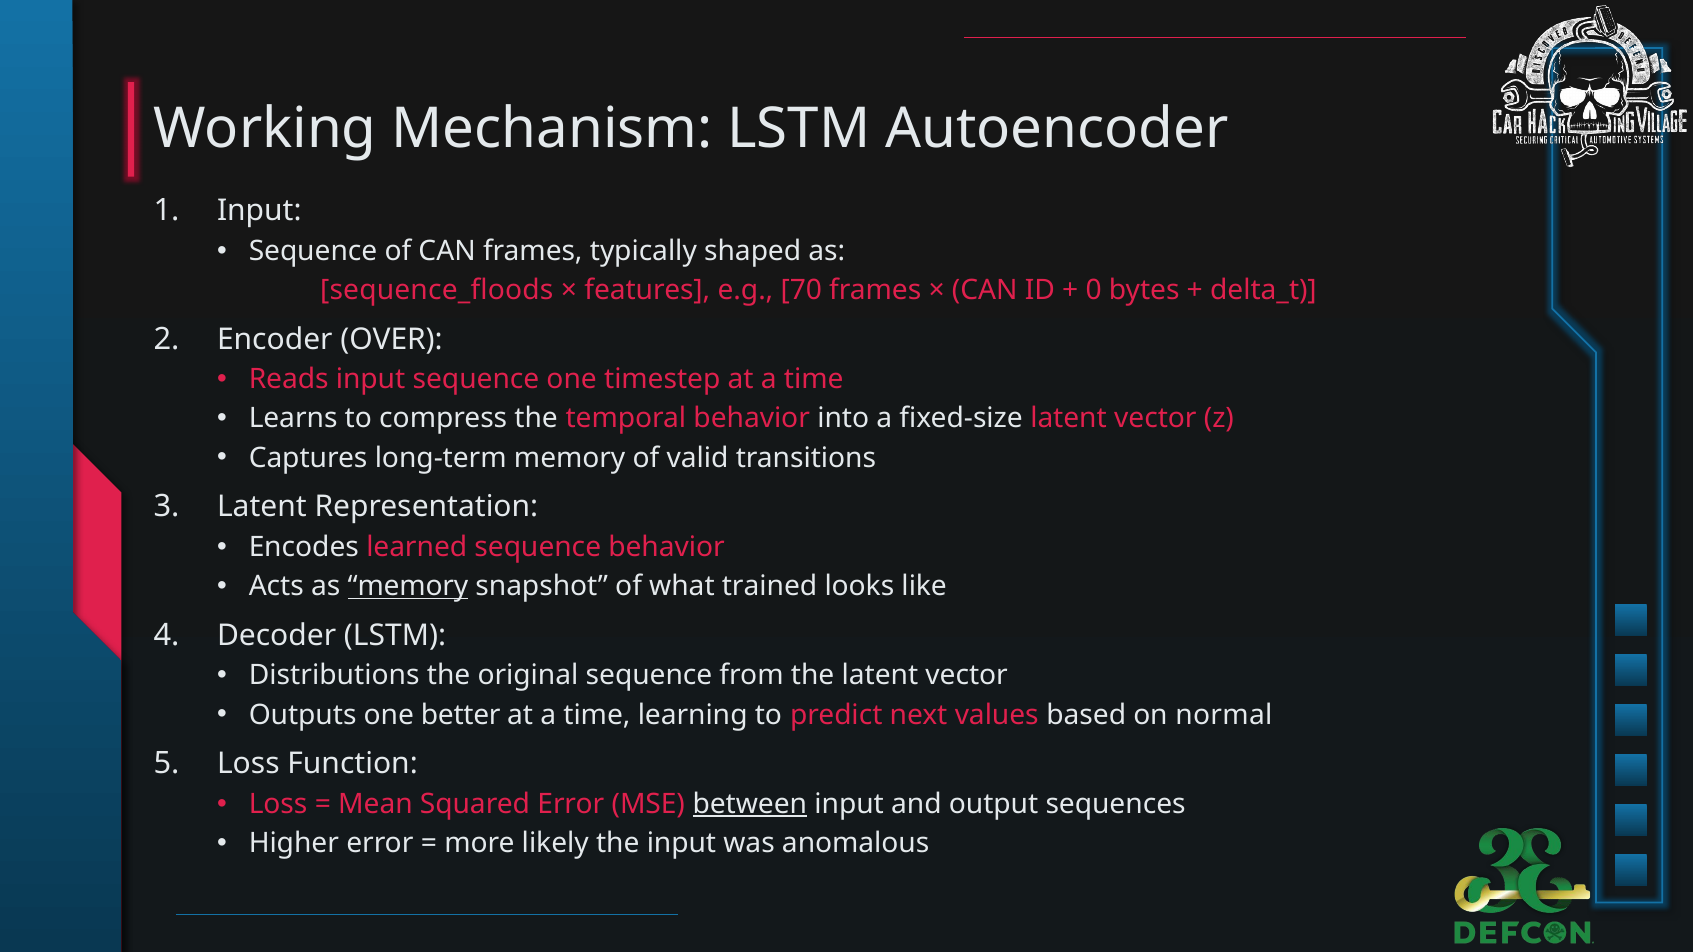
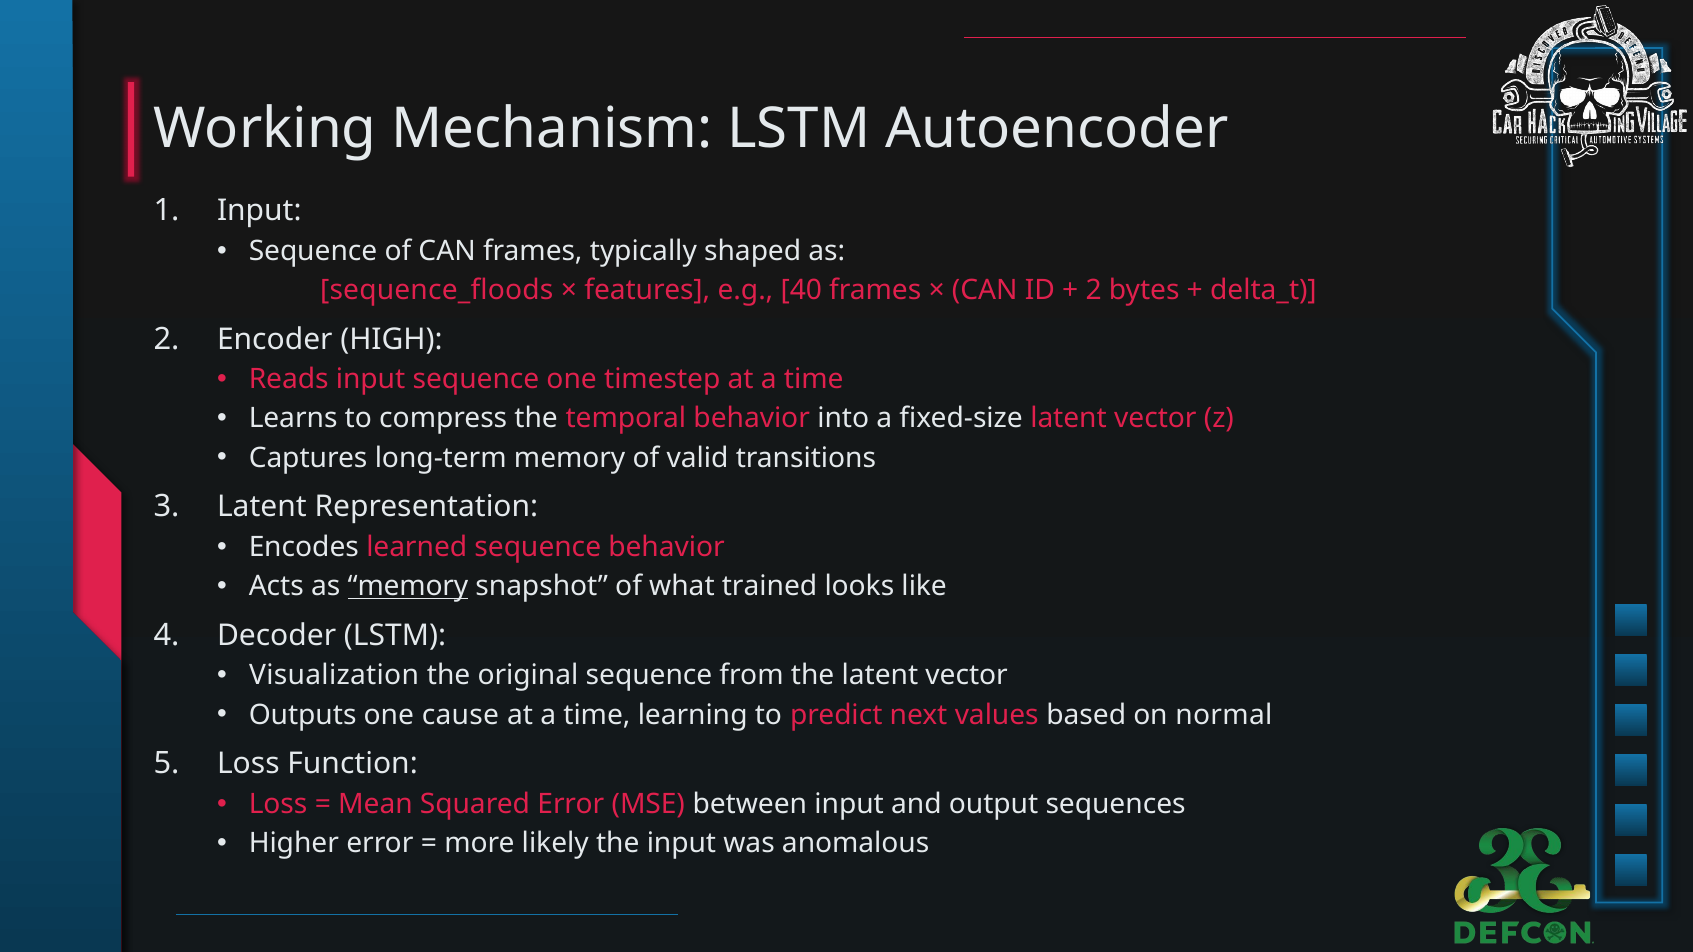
70: 70 -> 40
0 at (1094, 290): 0 -> 2
OVER: OVER -> HIGH
Distributions: Distributions -> Visualization
better: better -> cause
between underline: present -> none
